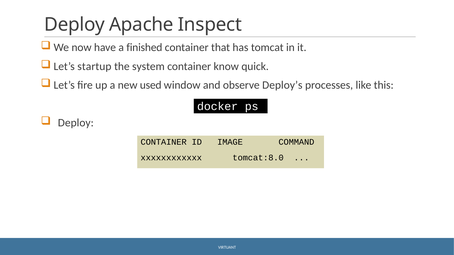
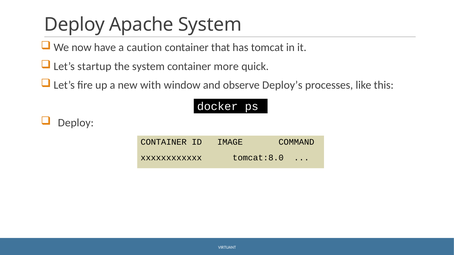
Apache Inspect: Inspect -> System
finished: finished -> caution
know: know -> more
used: used -> with
